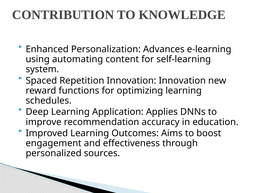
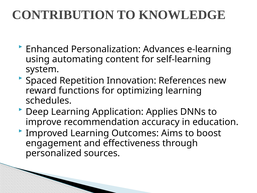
Innovation Innovation: Innovation -> References
